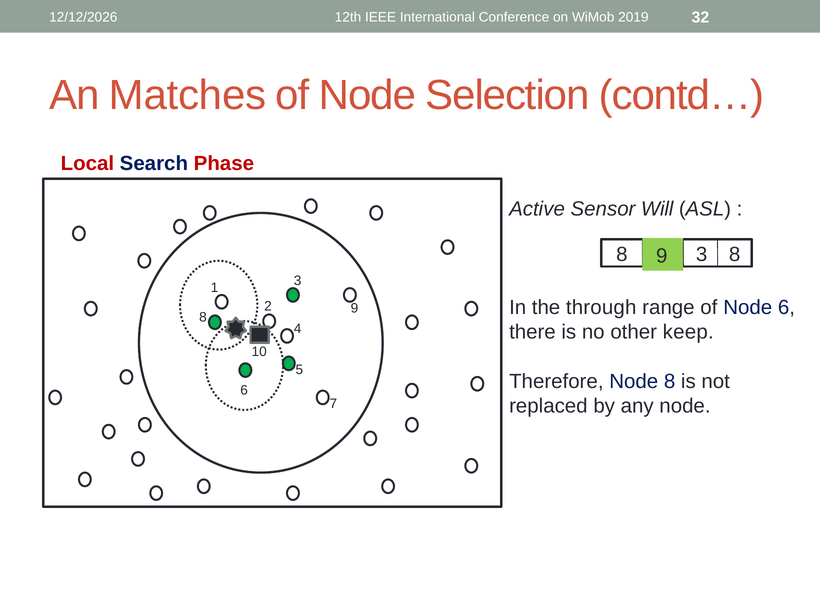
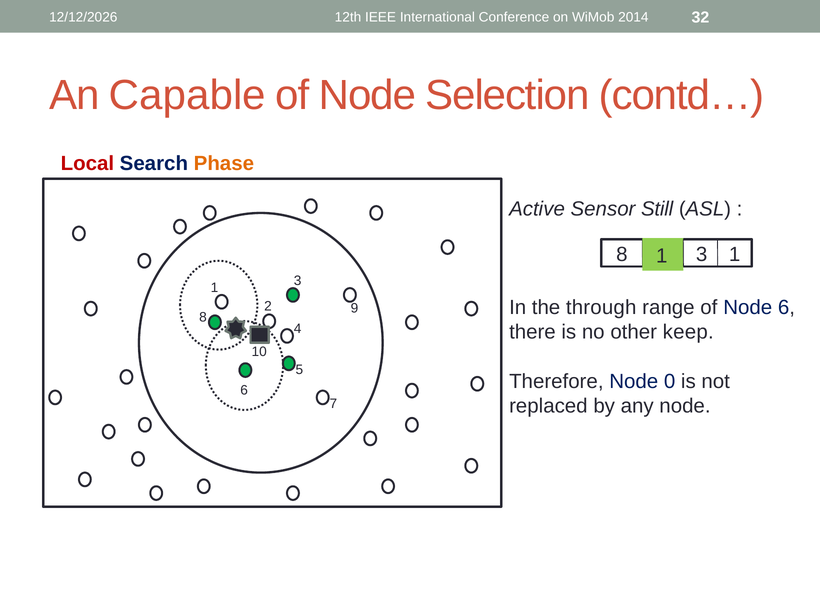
2019: 2019 -> 2014
Matches: Matches -> Capable
Phase colour: red -> orange
Will: Will -> Still
8 9: 9 -> 1
3 8: 8 -> 1
Therefore Node 8: 8 -> 0
